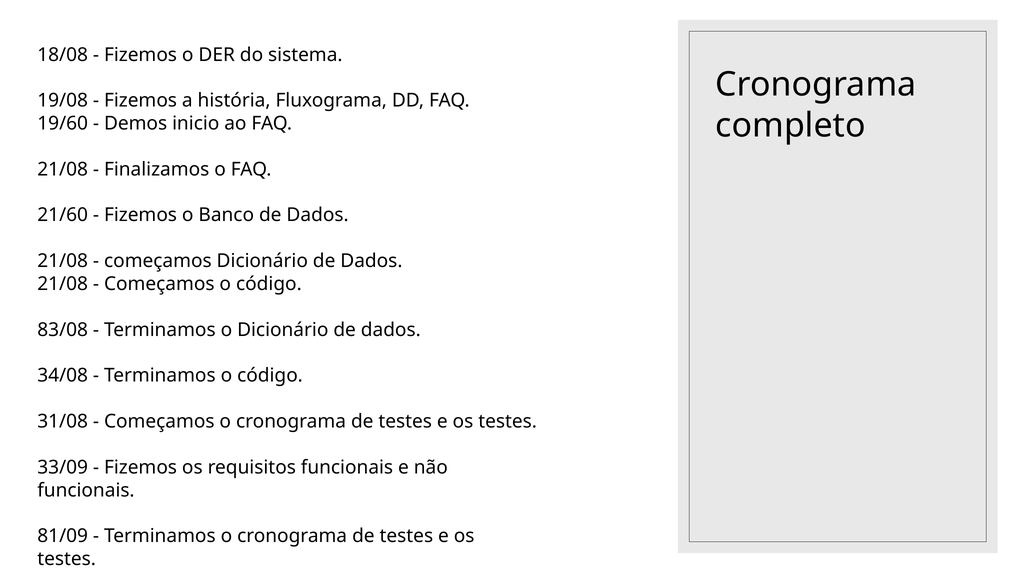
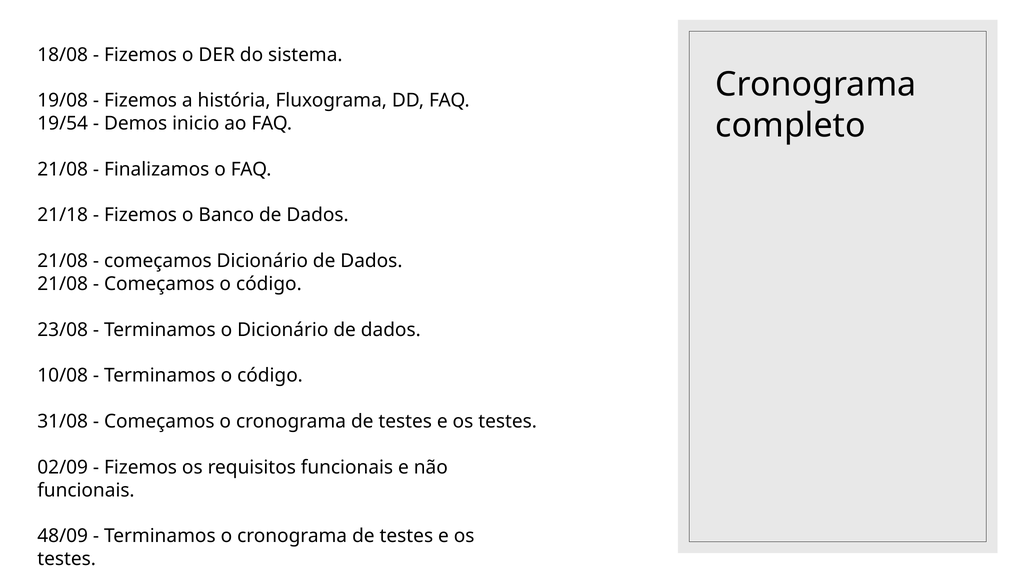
19/60: 19/60 -> 19/54
21/60: 21/60 -> 21/18
83/08: 83/08 -> 23/08
34/08: 34/08 -> 10/08
33/09: 33/09 -> 02/09
81/09: 81/09 -> 48/09
